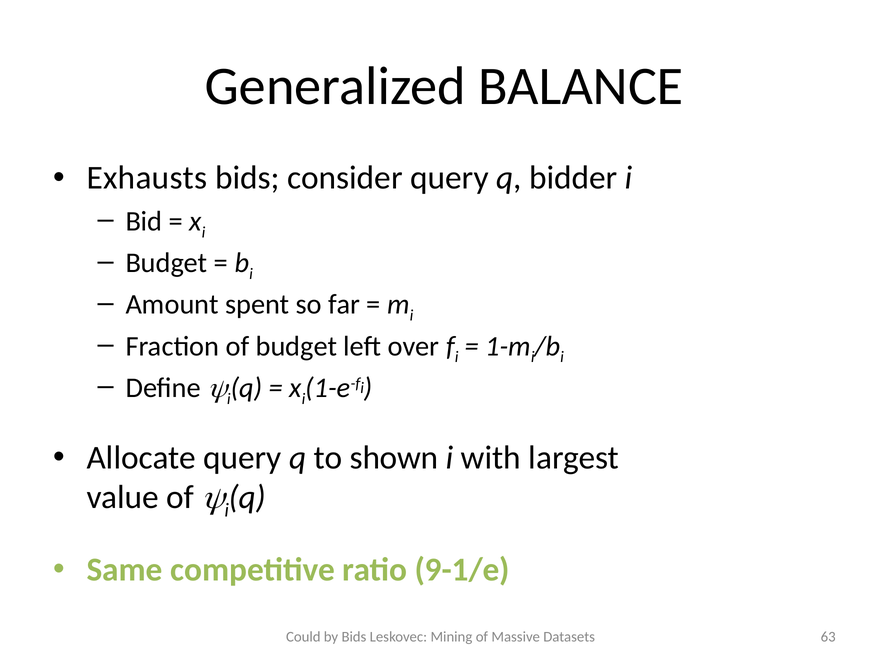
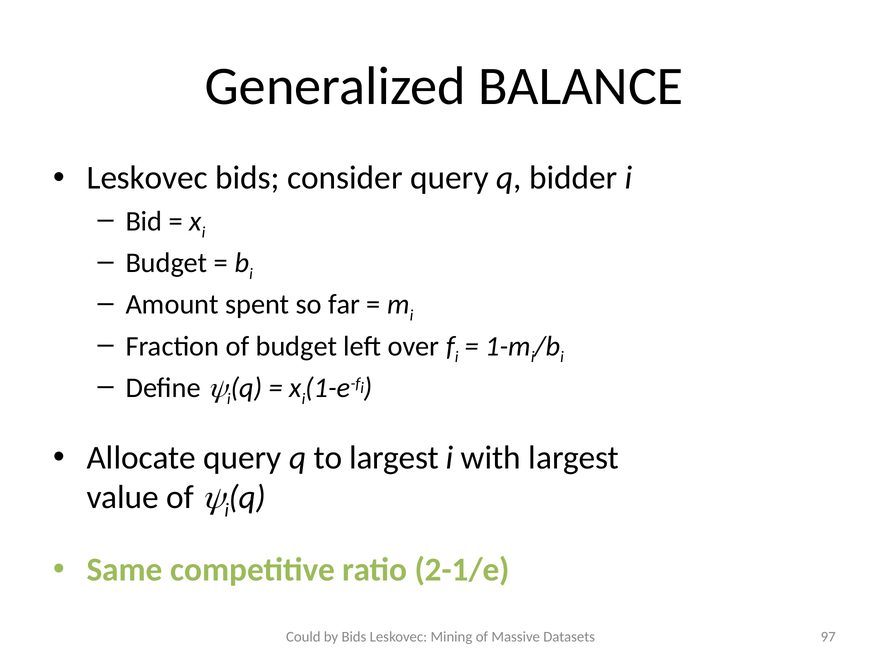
Exhausts at (147, 178): Exhausts -> Leskovec
to shown: shown -> largest
9-1/e: 9-1/e -> 2-1/e
63: 63 -> 97
